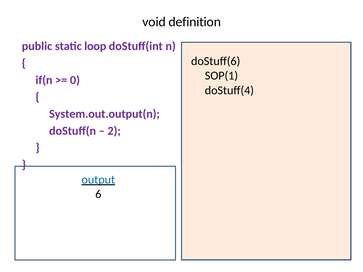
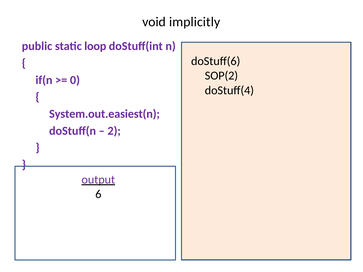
definition: definition -> implicitly
SOP(1: SOP(1 -> SOP(2
System.out.output(n: System.out.output(n -> System.out.easiest(n
output colour: blue -> purple
